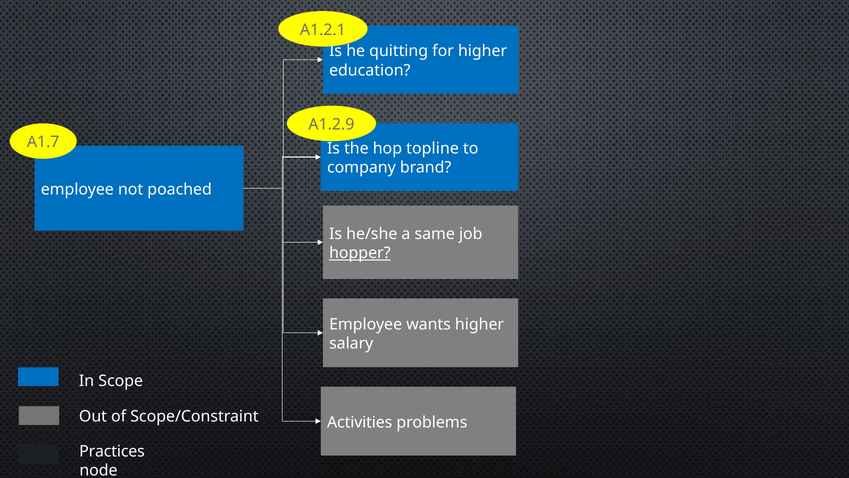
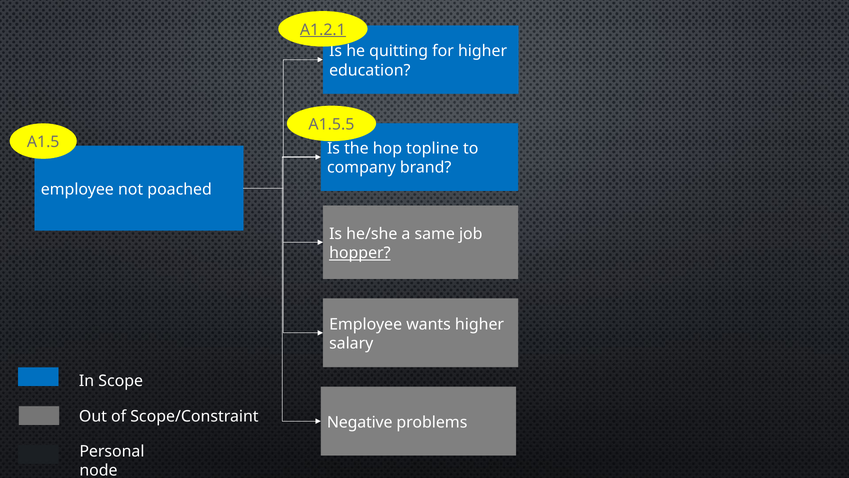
A1.2.1 underline: none -> present
A1.2.9: A1.2.9 -> A1.5.5
A1.7: A1.7 -> A1.5
Activities: Activities -> Negative
Practices: Practices -> Personal
